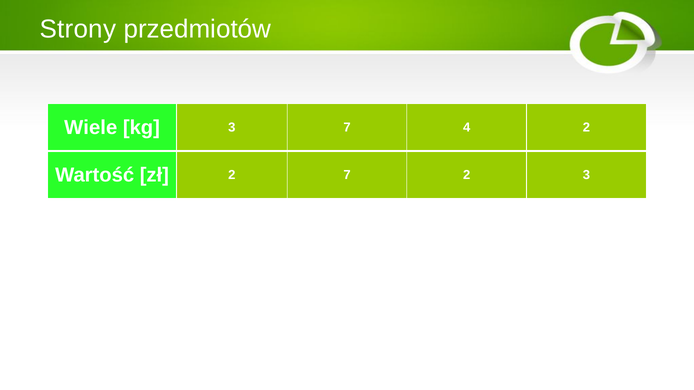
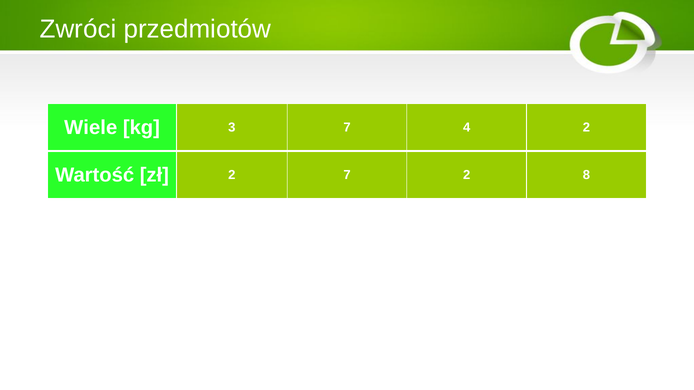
Strony: Strony -> Zwróci
2 3: 3 -> 8
